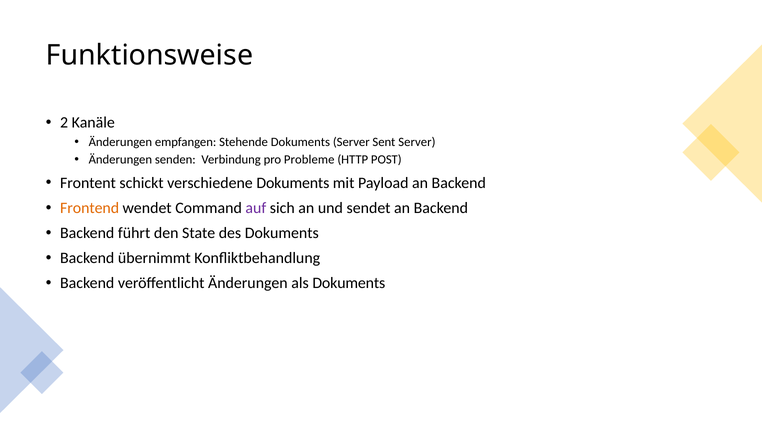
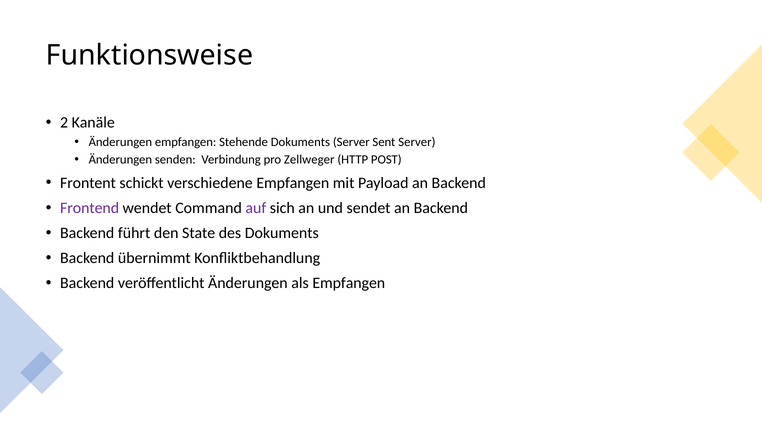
Probleme: Probleme -> Zellweger
verschiedene Dokuments: Dokuments -> Empfangen
Frontend colour: orange -> purple
als Dokuments: Dokuments -> Empfangen
